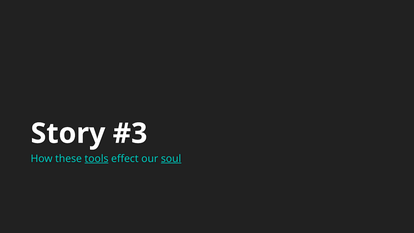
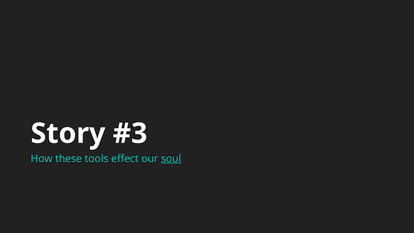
tools underline: present -> none
